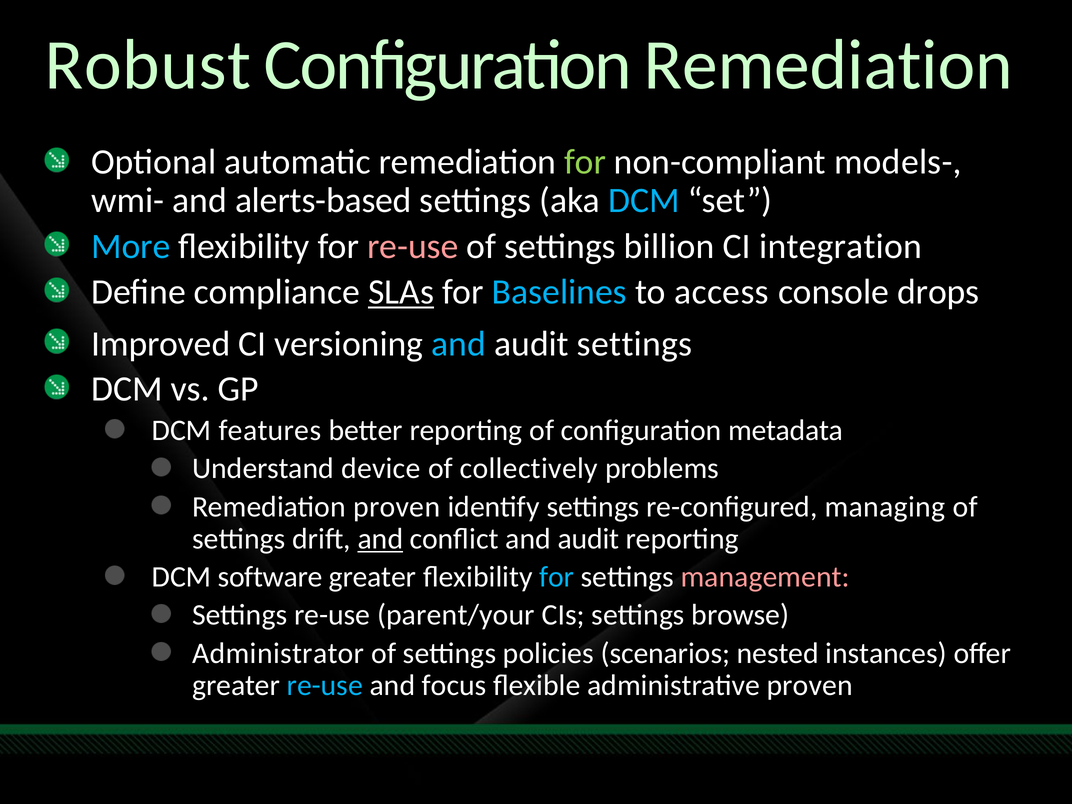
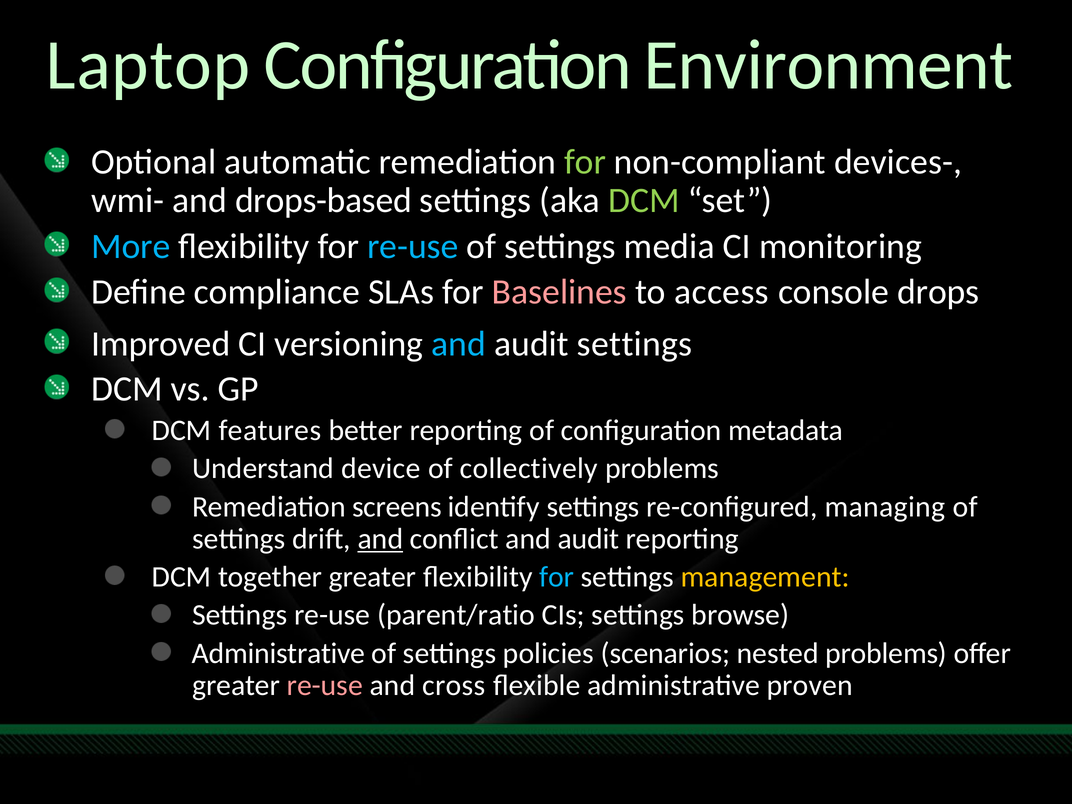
Robust: Robust -> Laptop
Configuration Remediation: Remediation -> Environment
models-: models- -> devices-
alerts-based: alerts-based -> drops-based
DCM at (644, 201) colour: light blue -> light green
re-use at (413, 246) colour: pink -> light blue
billion: billion -> media
integration: integration -> monitoring
SLAs underline: present -> none
Baselines colour: light blue -> pink
Remediation proven: proven -> screens
software: software -> together
management colour: pink -> yellow
parent/your: parent/your -> parent/ratio
Administrator at (278, 653): Administrator -> Administrative
nested instances: instances -> problems
re-use at (325, 685) colour: light blue -> pink
focus: focus -> cross
